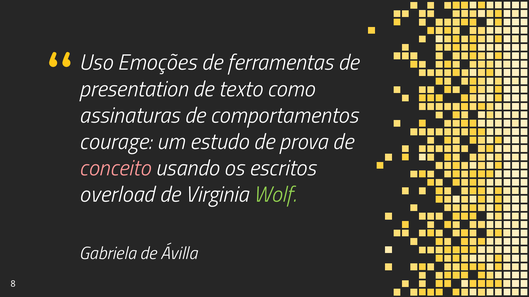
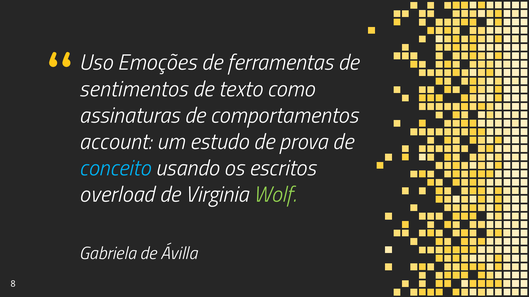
presentation: presentation -> sentimentos
courage: courage -> account
conceito colour: pink -> light blue
